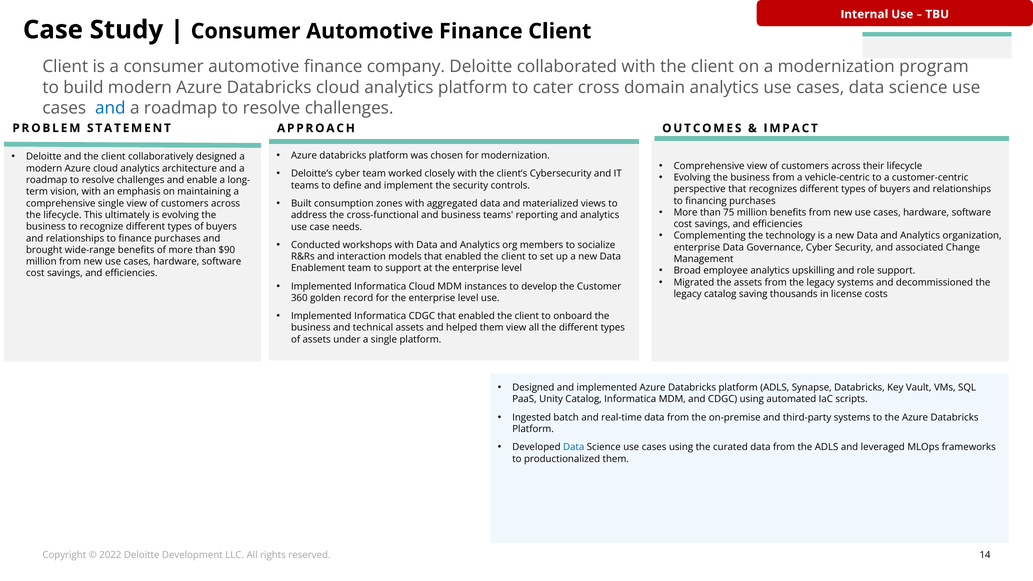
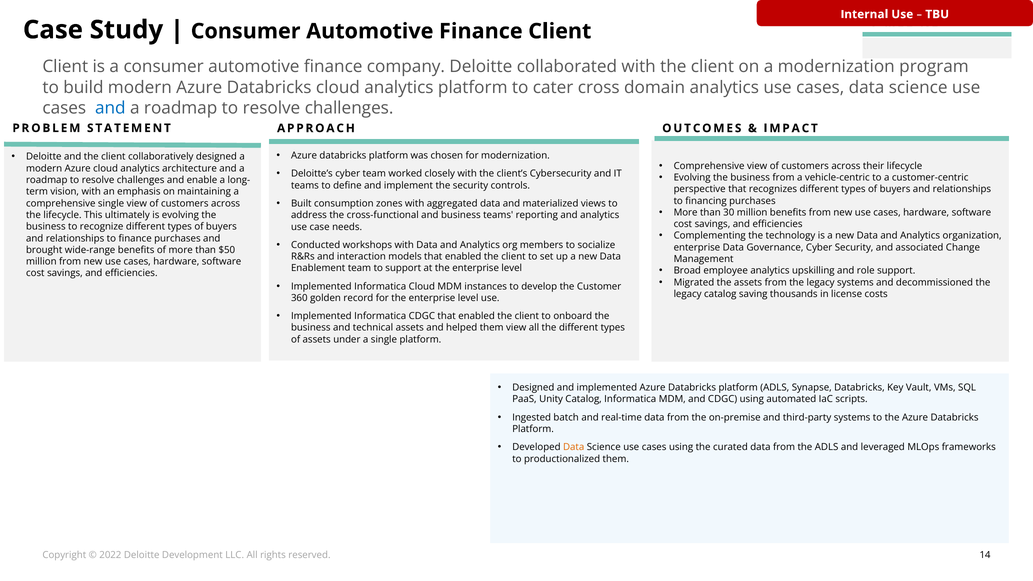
75: 75 -> 30
$90: $90 -> $50
Data at (574, 447) colour: blue -> orange
